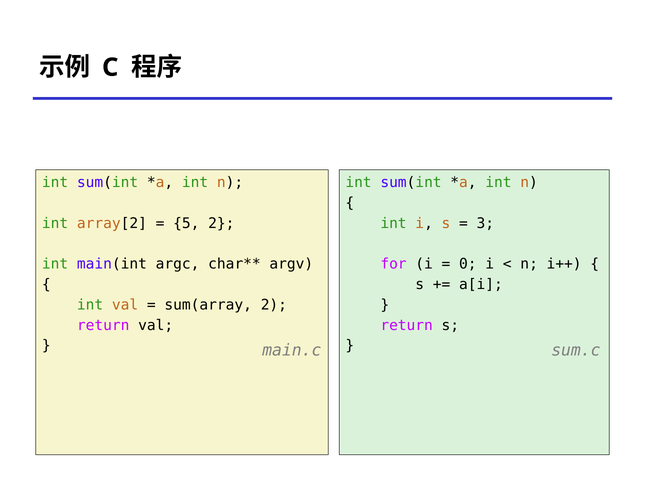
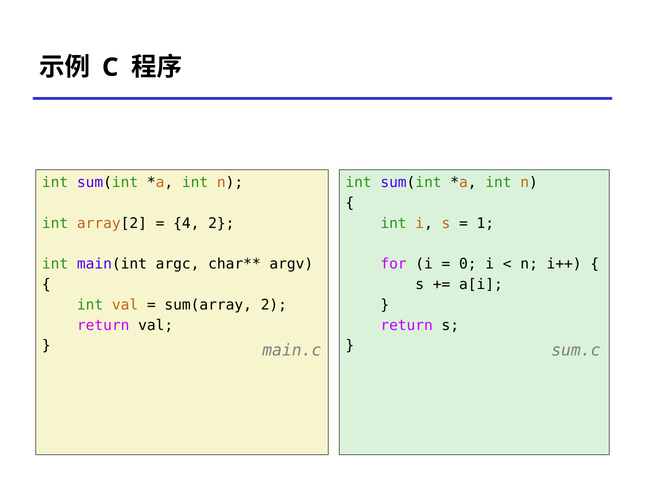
5: 5 -> 4
3: 3 -> 1
